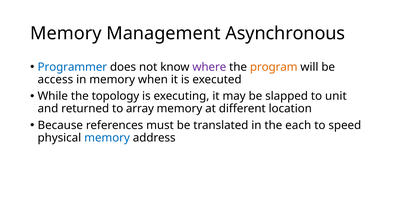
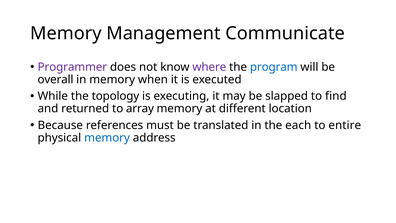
Asynchronous: Asynchronous -> Communicate
Programmer colour: blue -> purple
program colour: orange -> blue
access: access -> overall
unit: unit -> find
speed: speed -> entire
